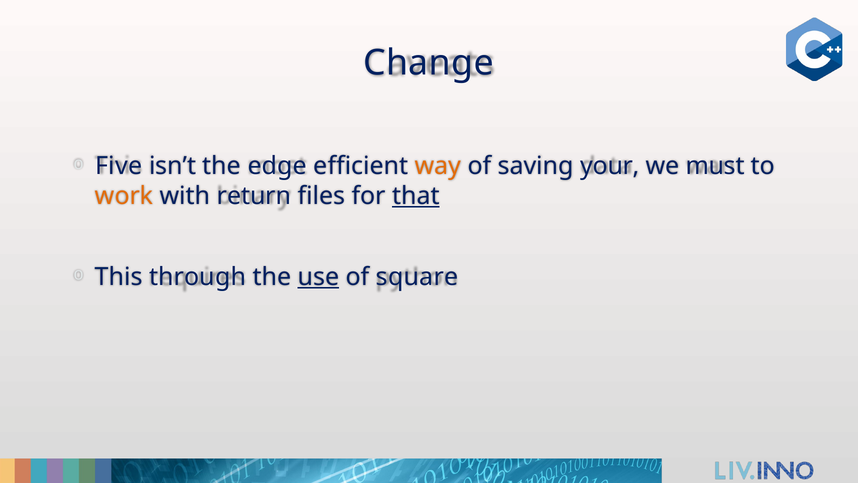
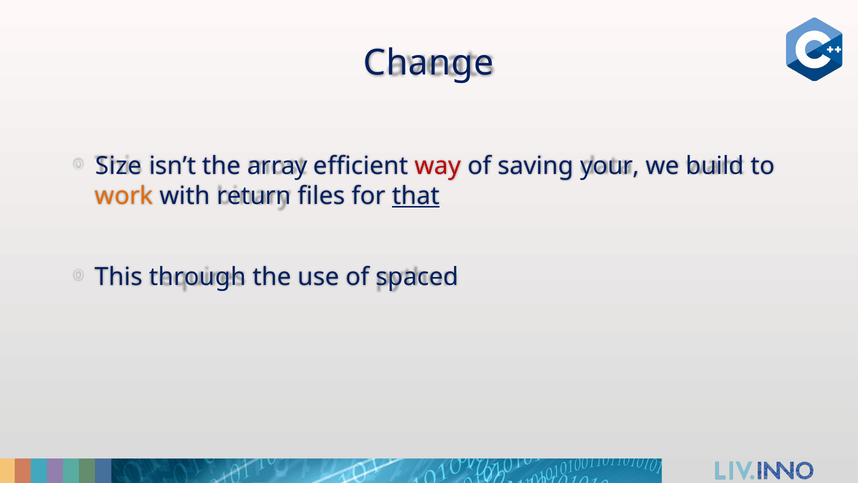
Five: Five -> Size
edge: edge -> array
way colour: orange -> red
must: must -> build
use underline: present -> none
square: square -> spaced
